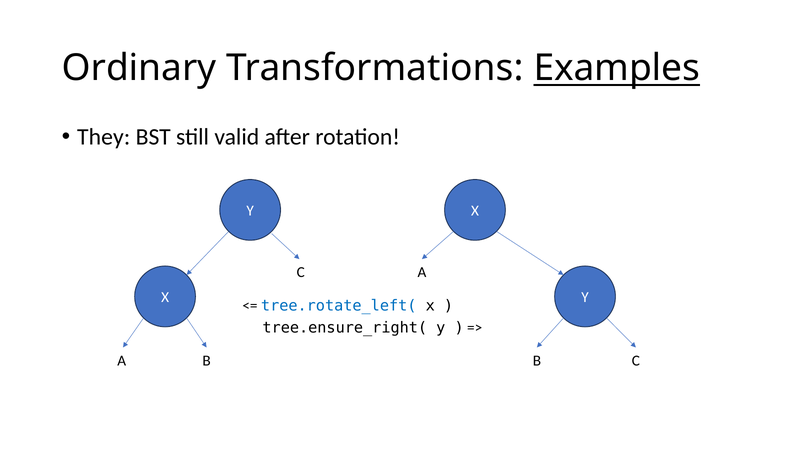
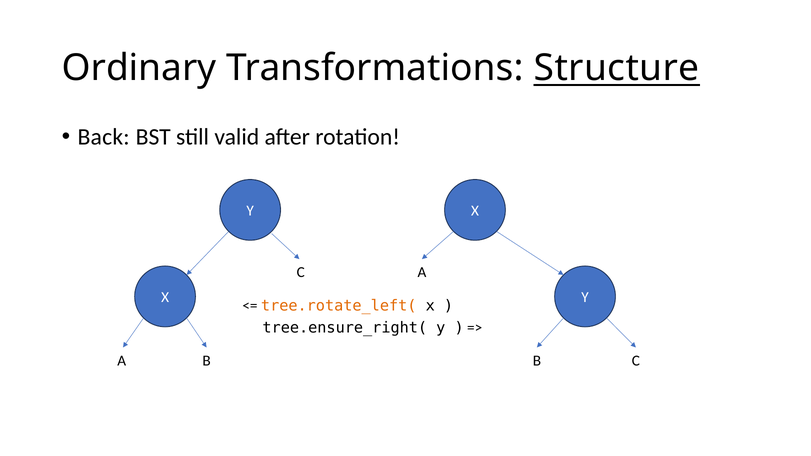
Examples: Examples -> Structure
They: They -> Back
tree.rotate_left( colour: blue -> orange
